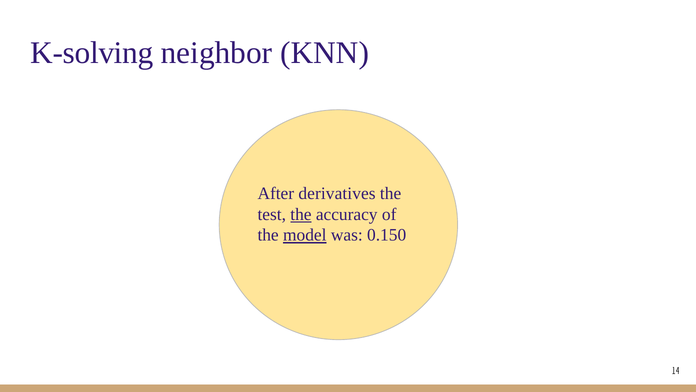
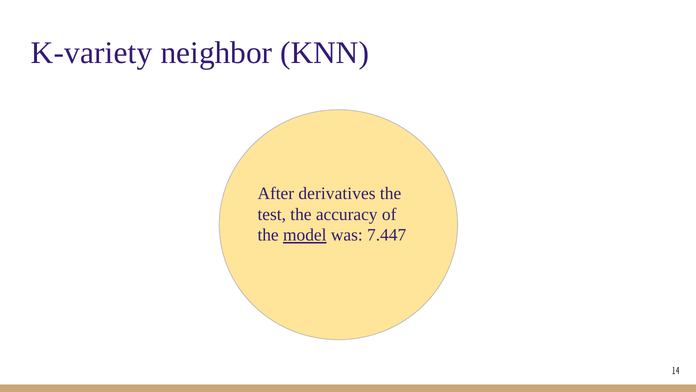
K-solving: K-solving -> K-variety
the at (301, 214) underline: present -> none
0.150: 0.150 -> 7.447
